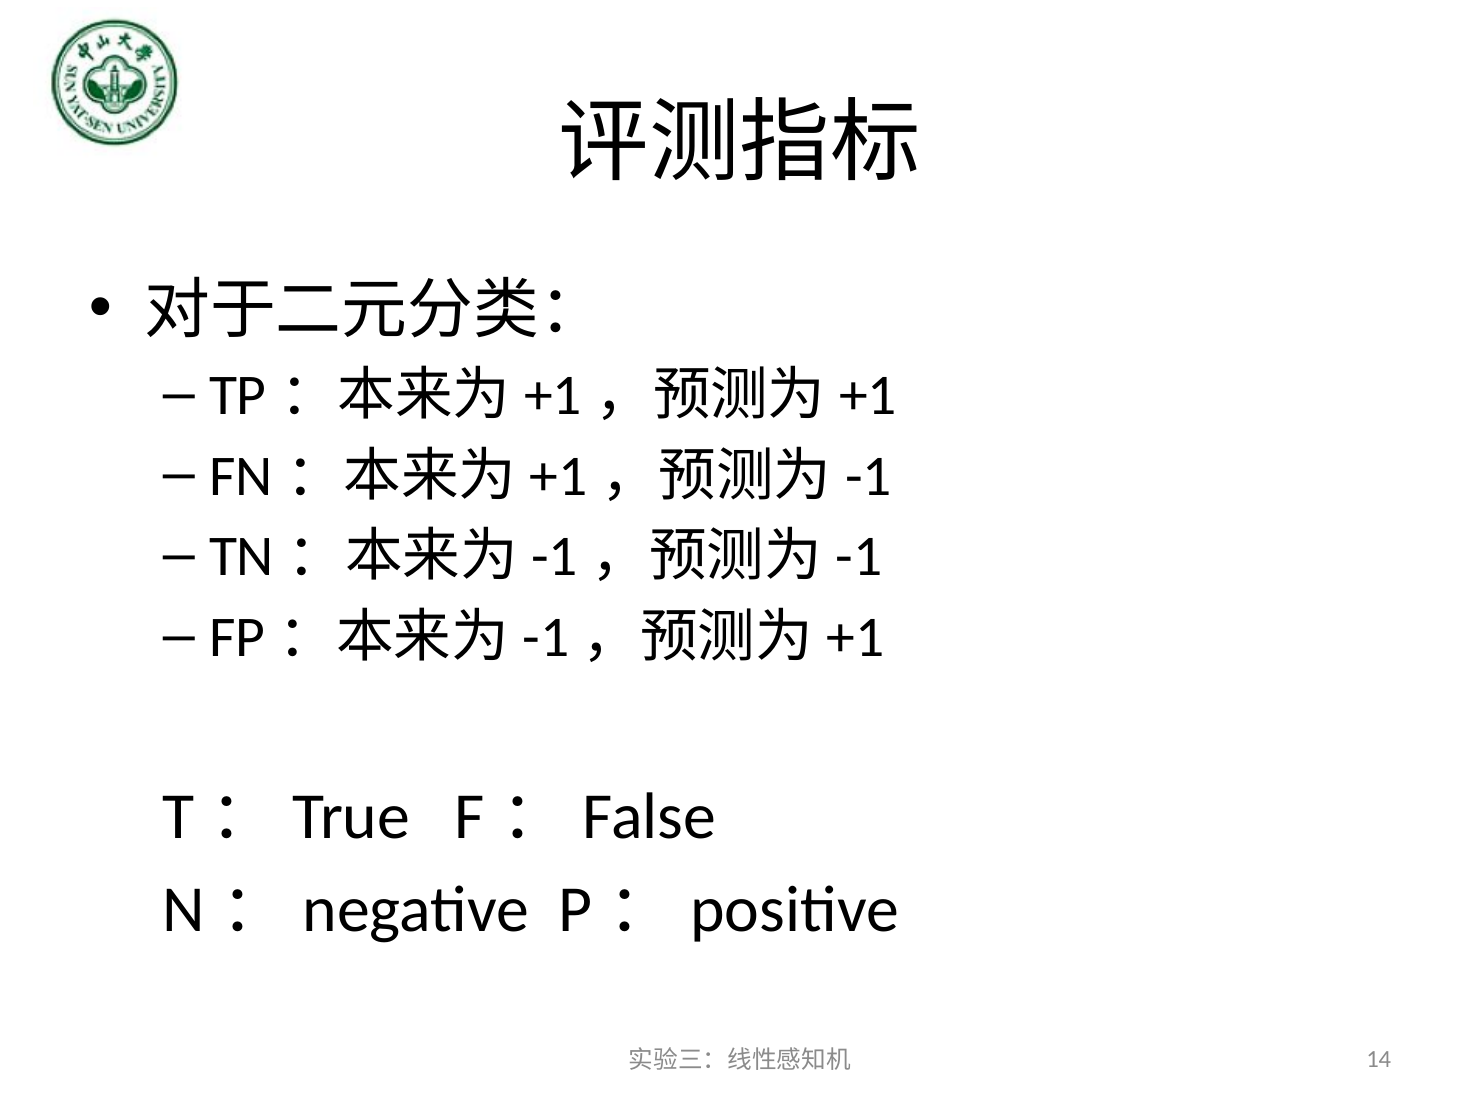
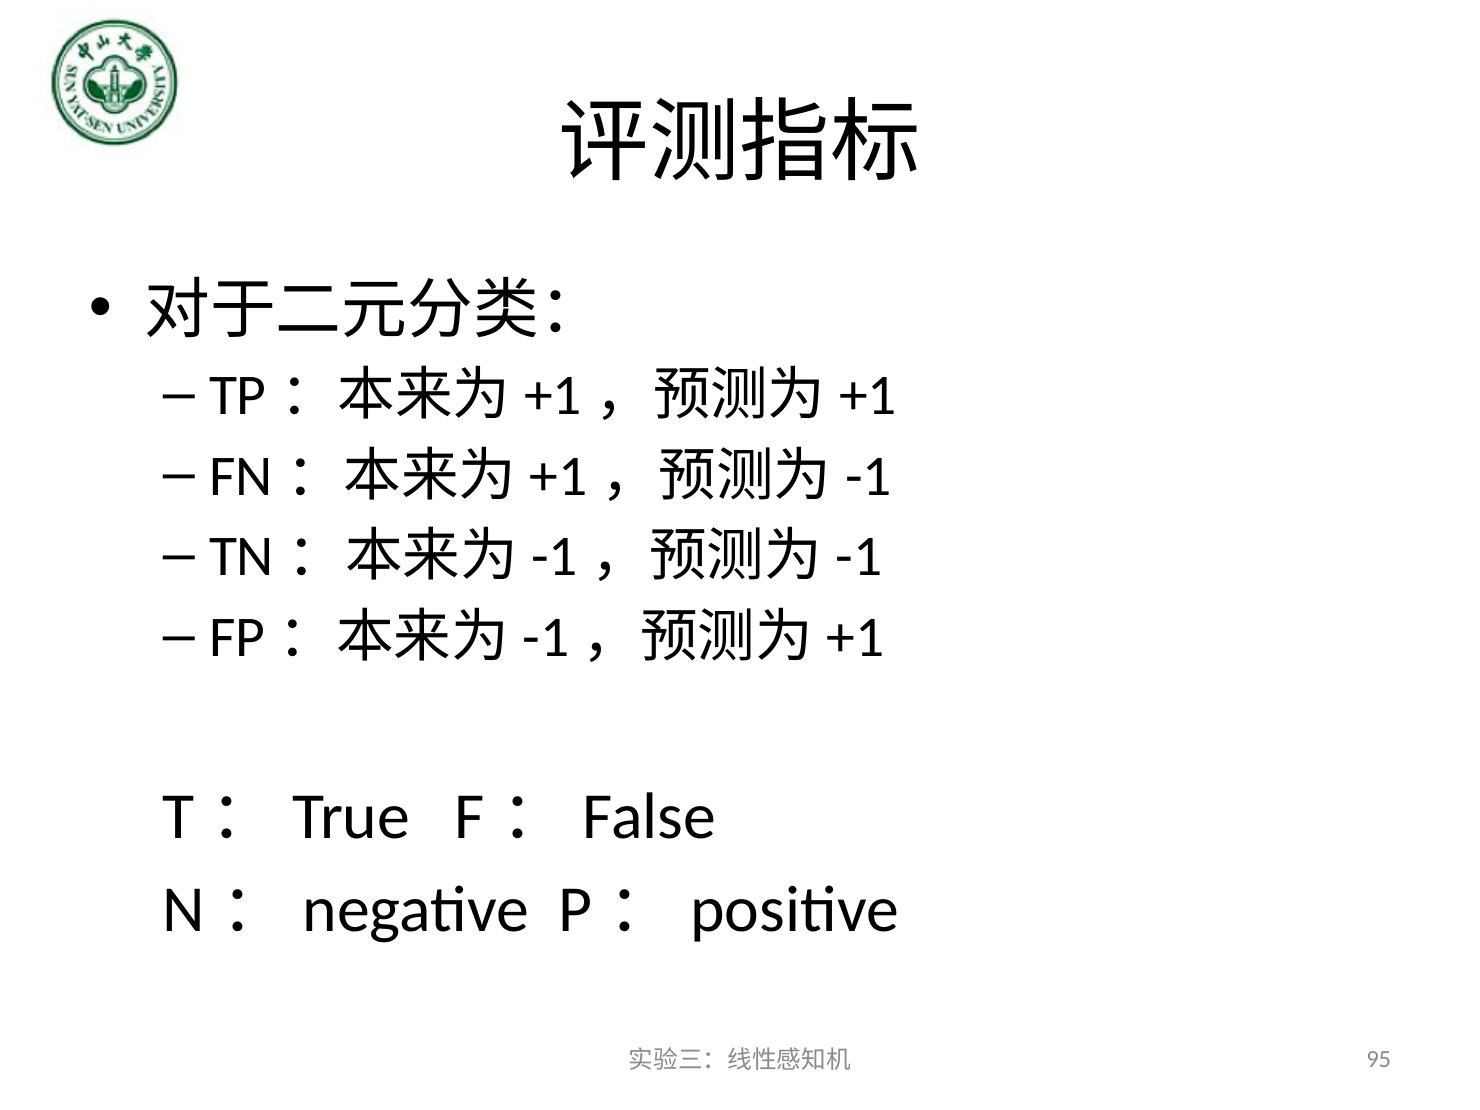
14: 14 -> 95
